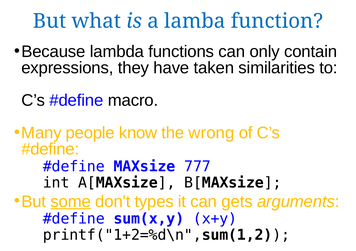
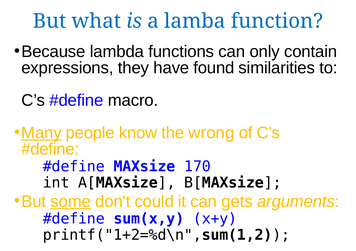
taken: taken -> found
Many underline: none -> present
777: 777 -> 170
types: types -> could
